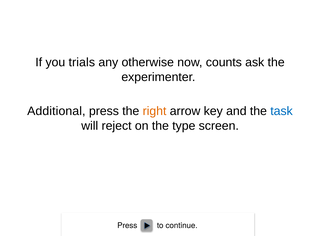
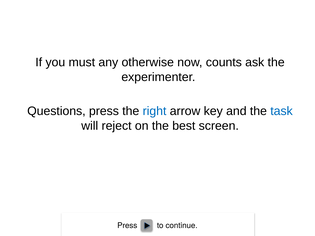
trials: trials -> must
Additional: Additional -> Questions
right colour: orange -> blue
type: type -> best
